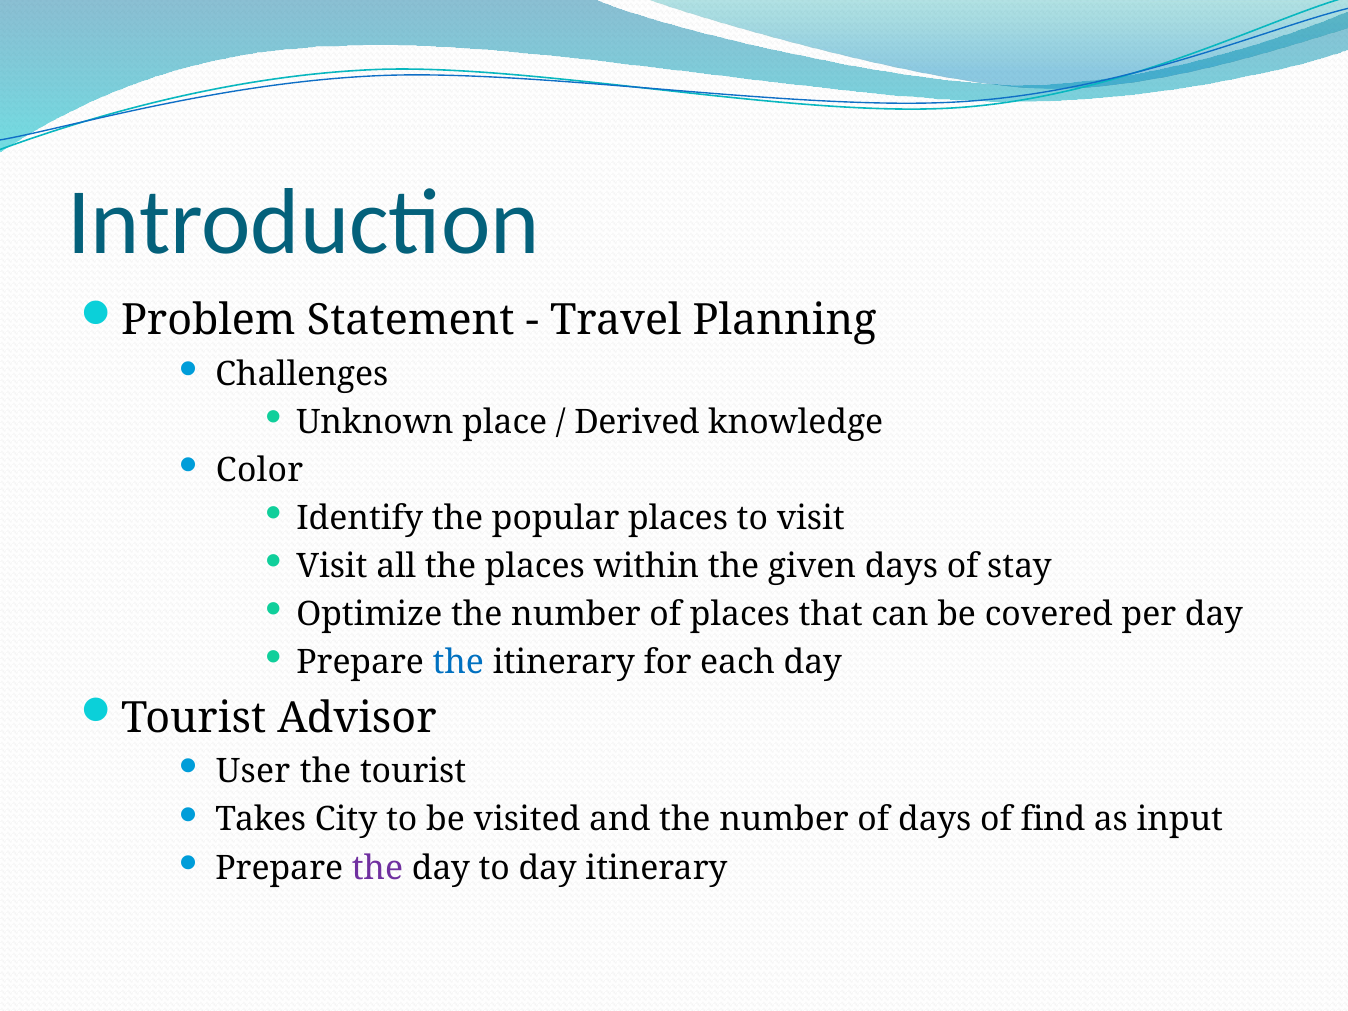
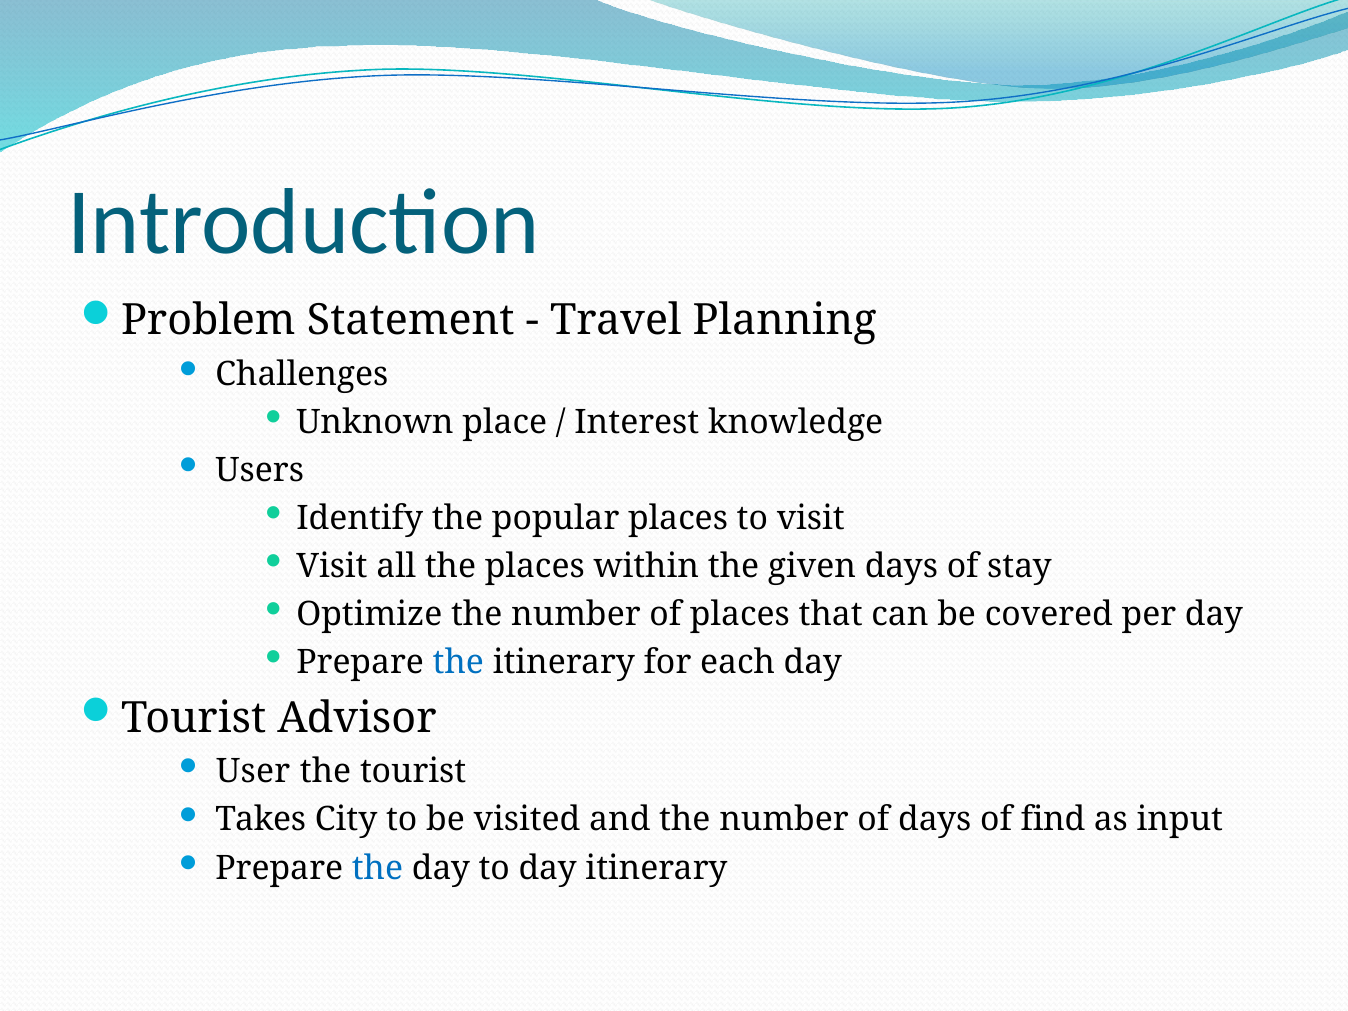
Derived: Derived -> Interest
Color: Color -> Users
the at (377, 868) colour: purple -> blue
